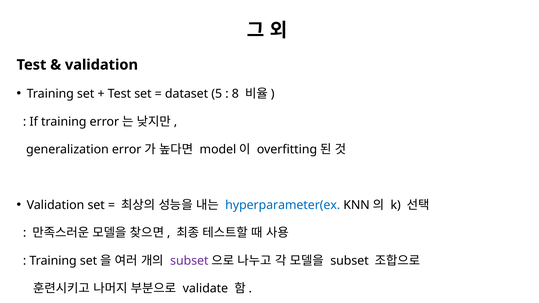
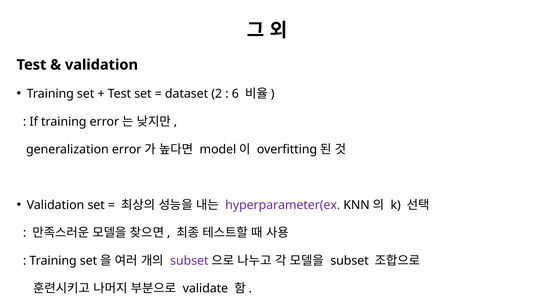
5: 5 -> 2
8: 8 -> 6
hyperparameter(ex colour: blue -> purple
